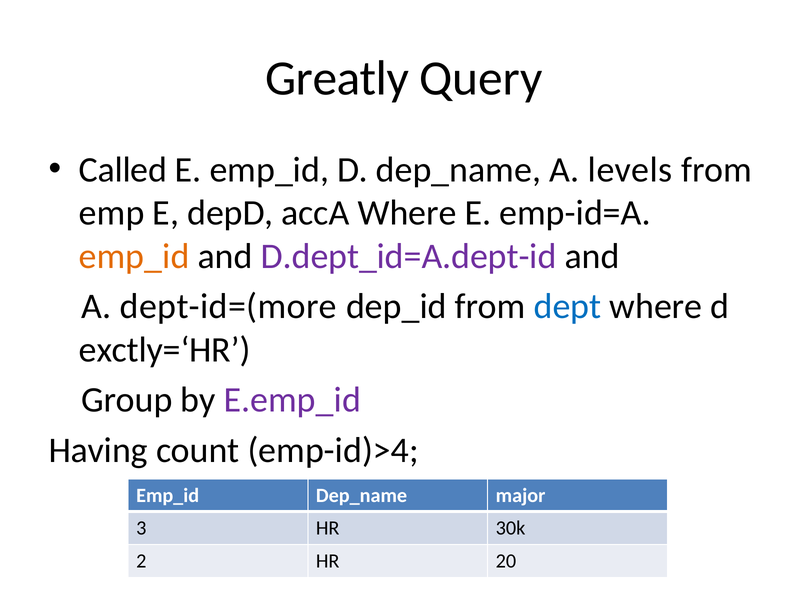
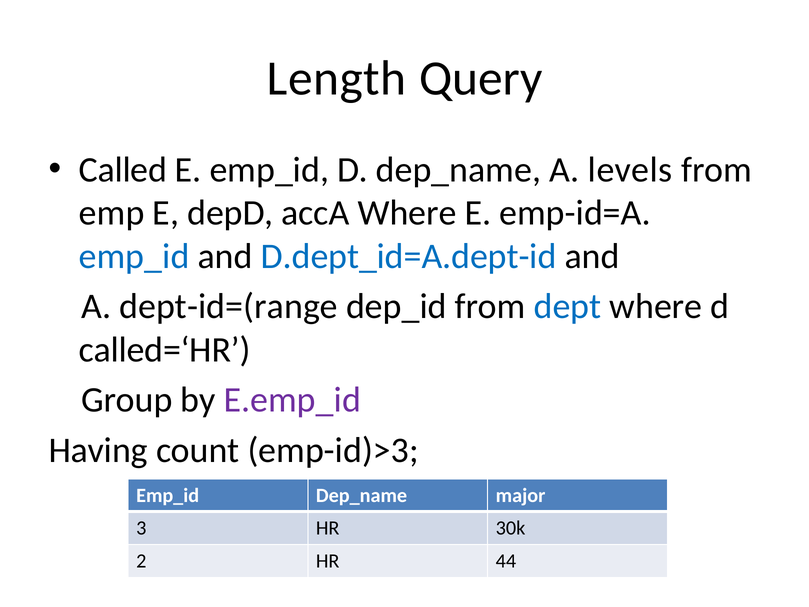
Greatly: Greatly -> Length
emp_id at (134, 256) colour: orange -> blue
D.dept_id=A.dept-id colour: purple -> blue
dept-id=(more: dept-id=(more -> dept-id=(range
exctly=‘HR: exctly=‘HR -> called=‘HR
emp-id)>4: emp-id)>4 -> emp-id)>3
20: 20 -> 44
